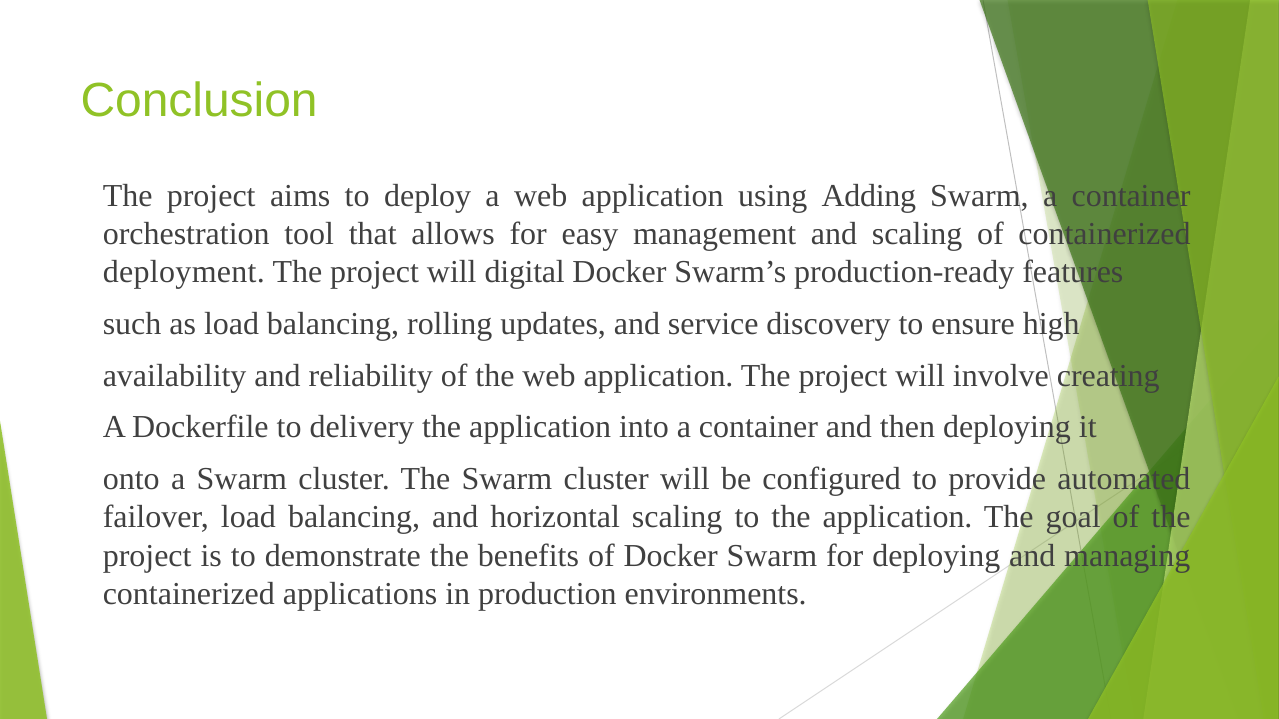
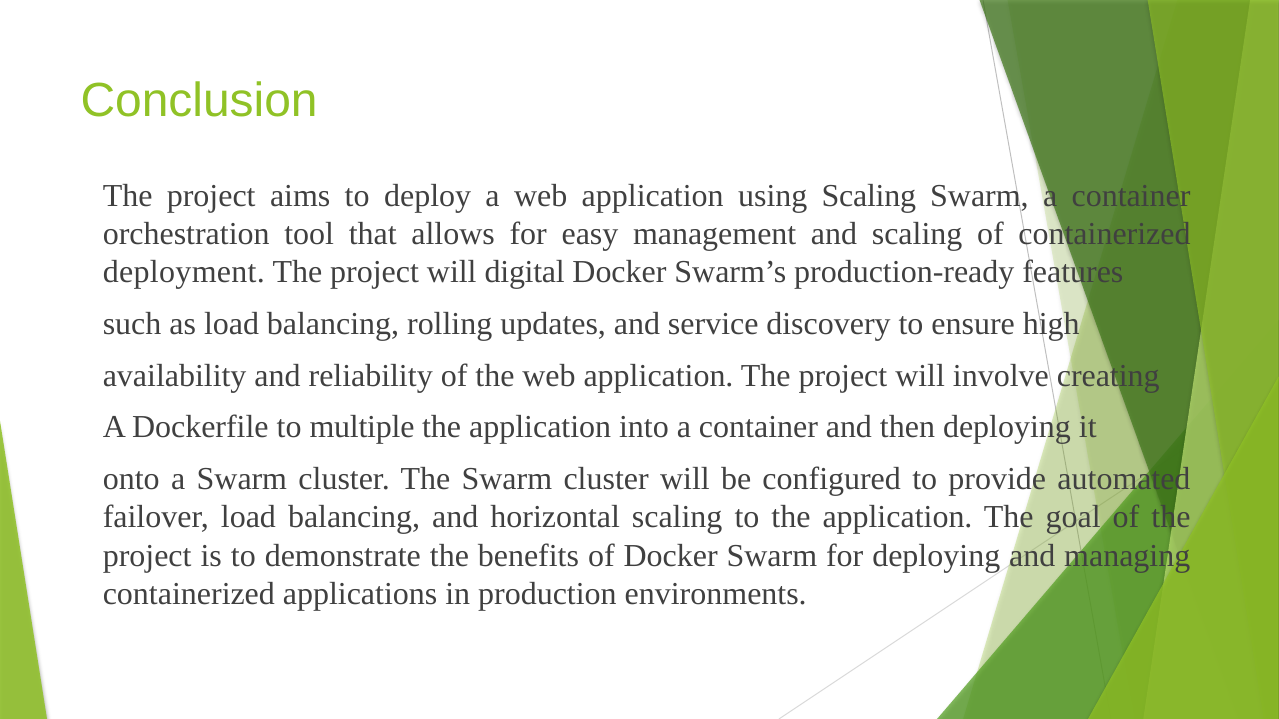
using Adding: Adding -> Scaling
delivery: delivery -> multiple
